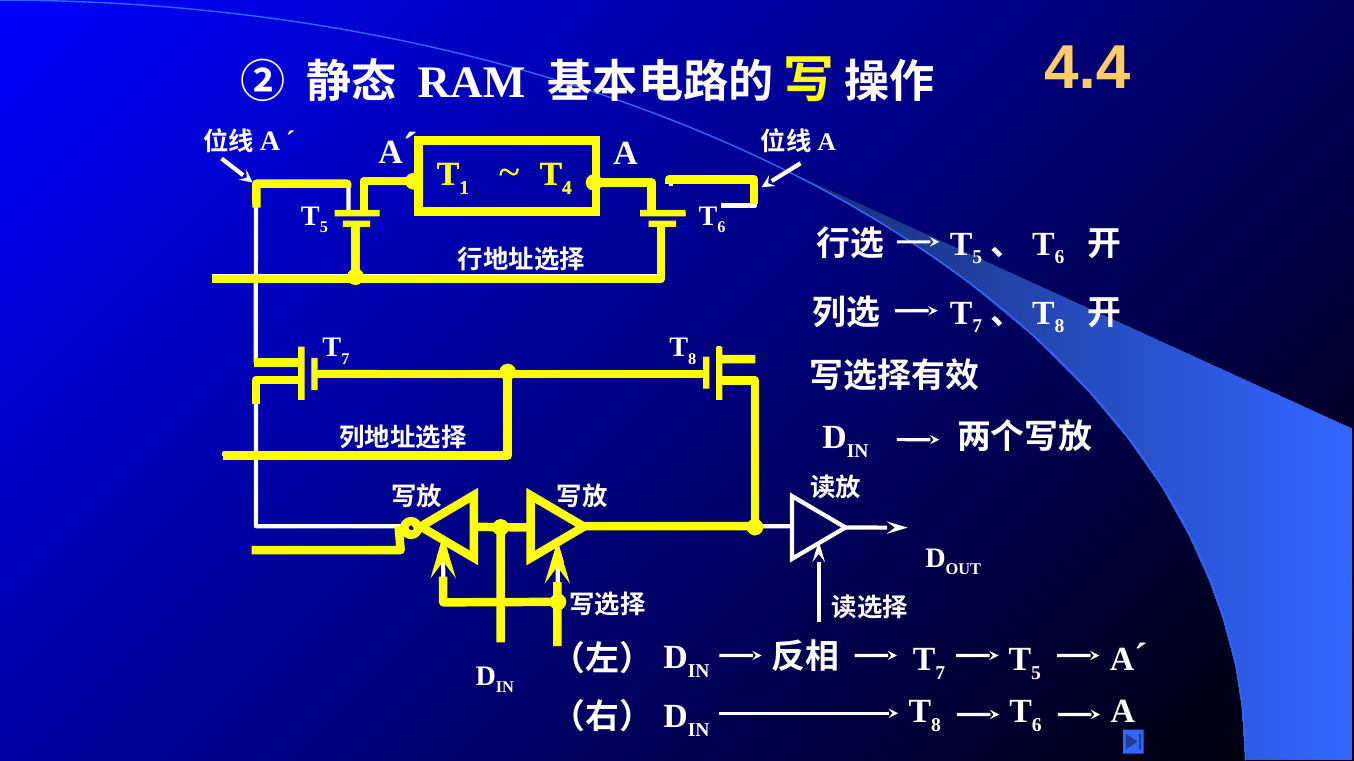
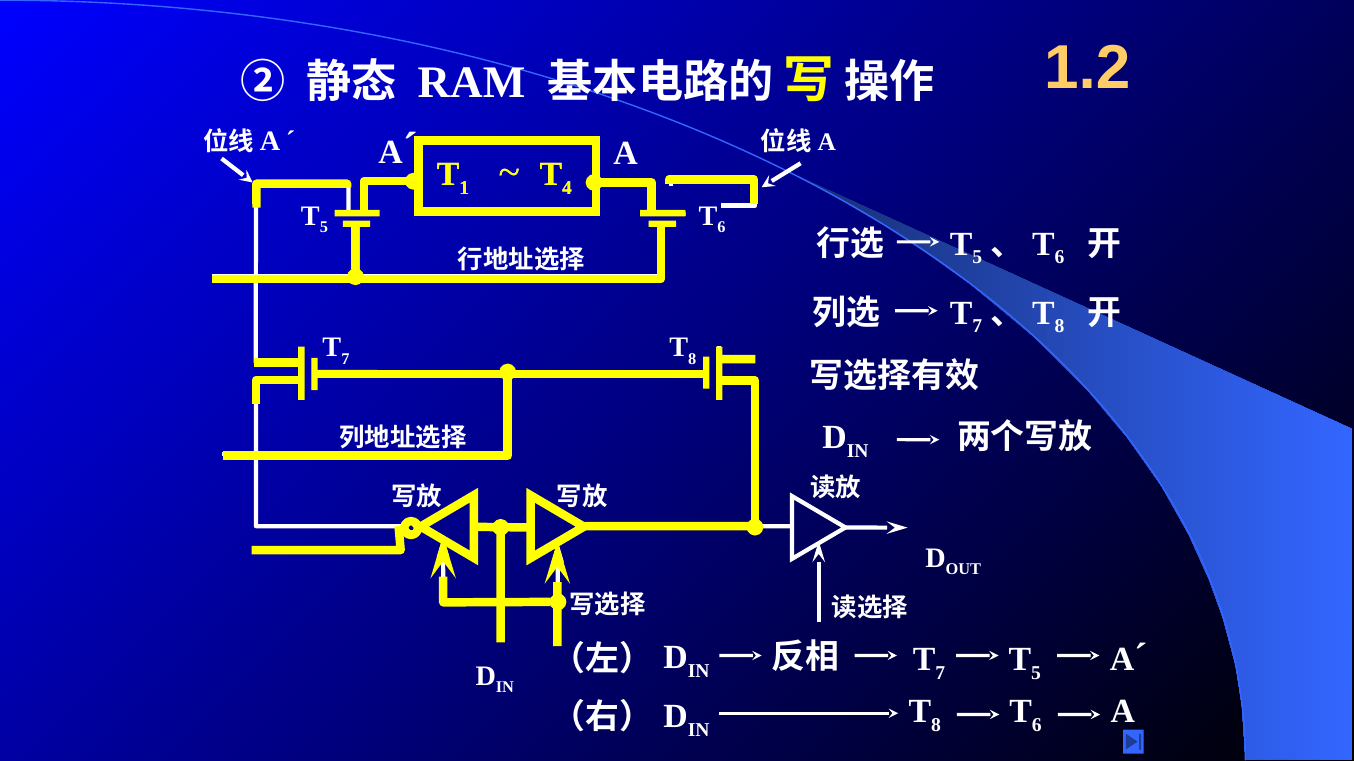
4.4: 4.4 -> 1.2
